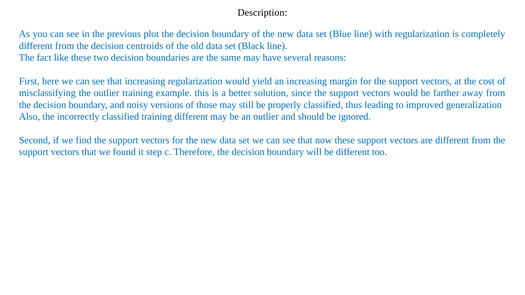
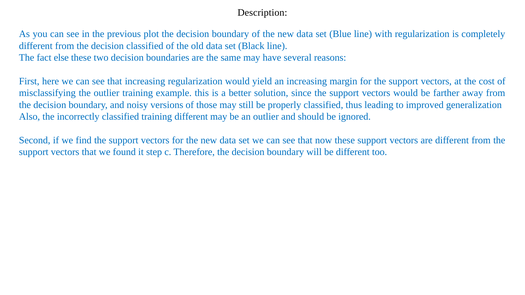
decision centroids: centroids -> classified
like: like -> else
